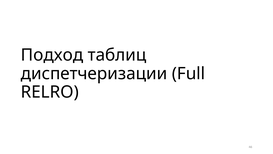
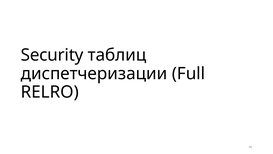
Подход: Подход -> Security
